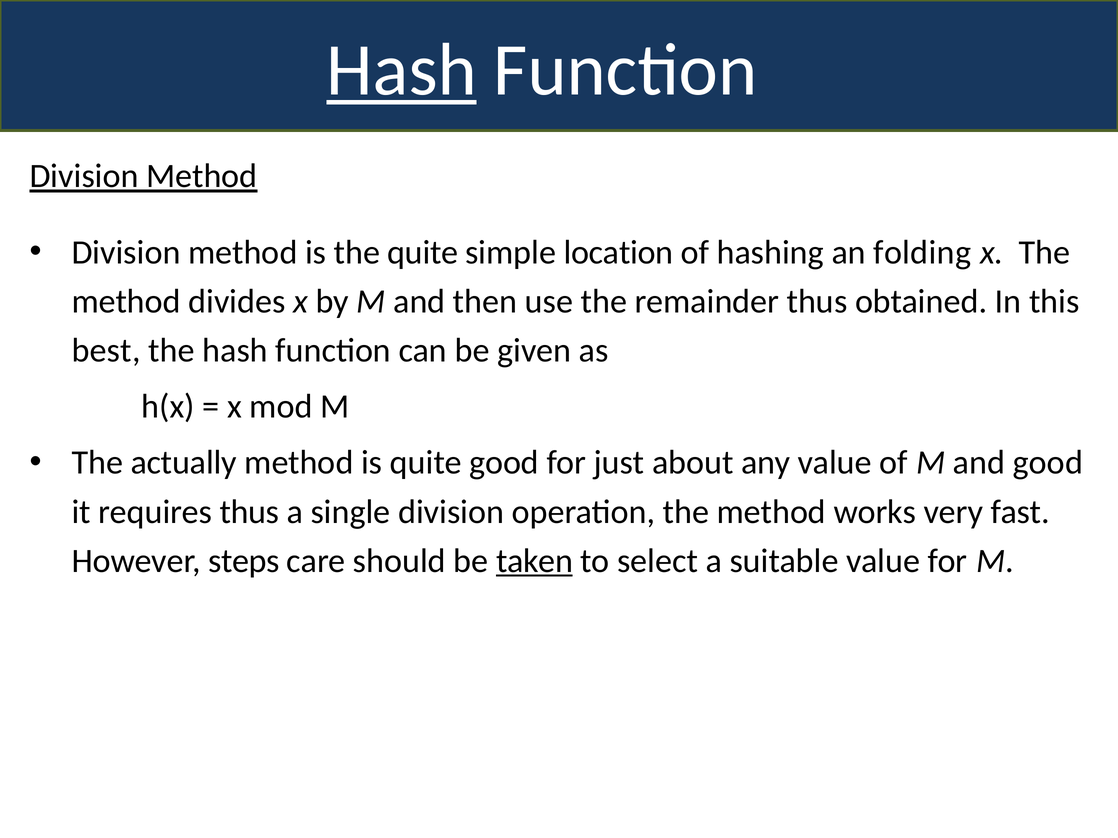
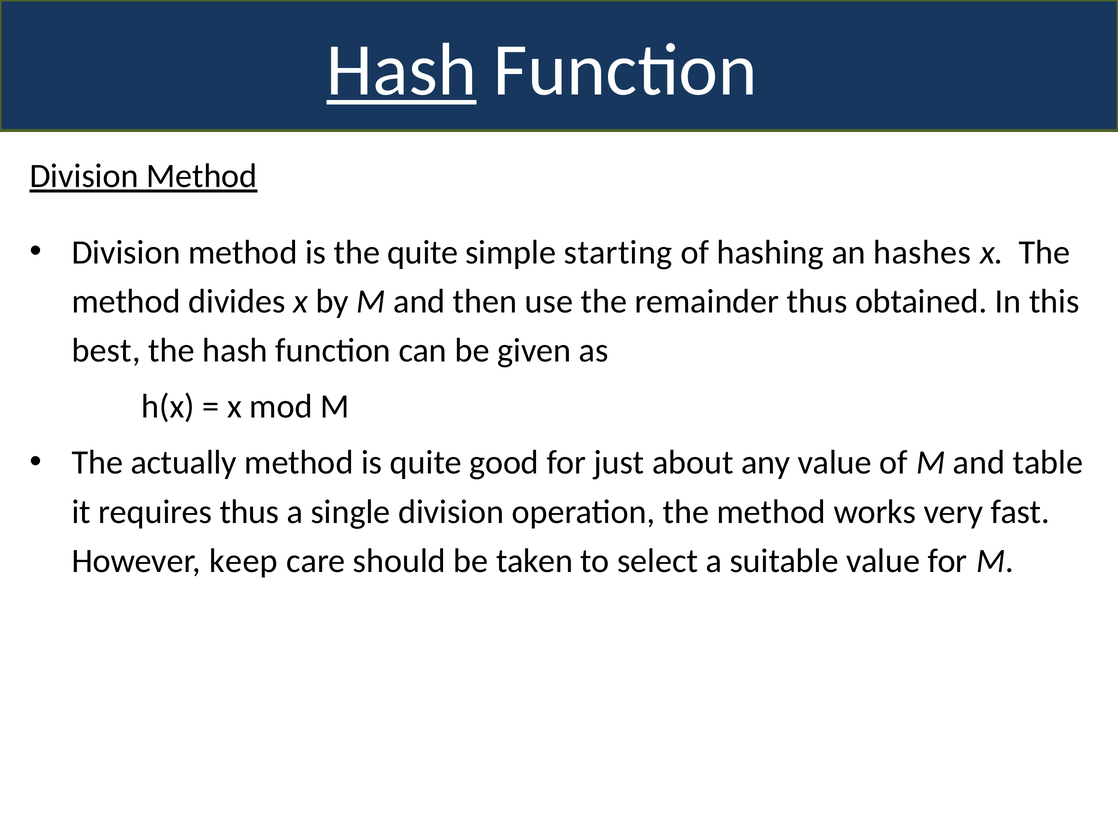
location: location -> starting
folding: folding -> hashes
and good: good -> table
steps: steps -> keep
taken underline: present -> none
